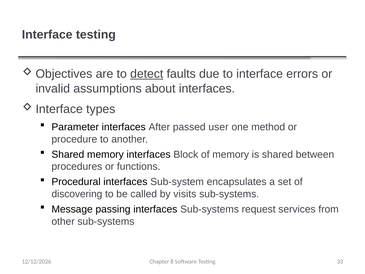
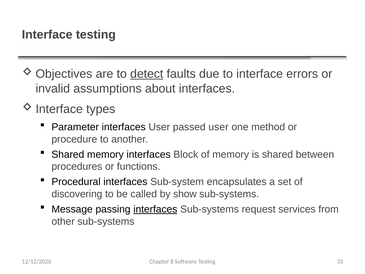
interfaces After: After -> User
visits: visits -> show
interfaces at (155, 209) underline: none -> present
